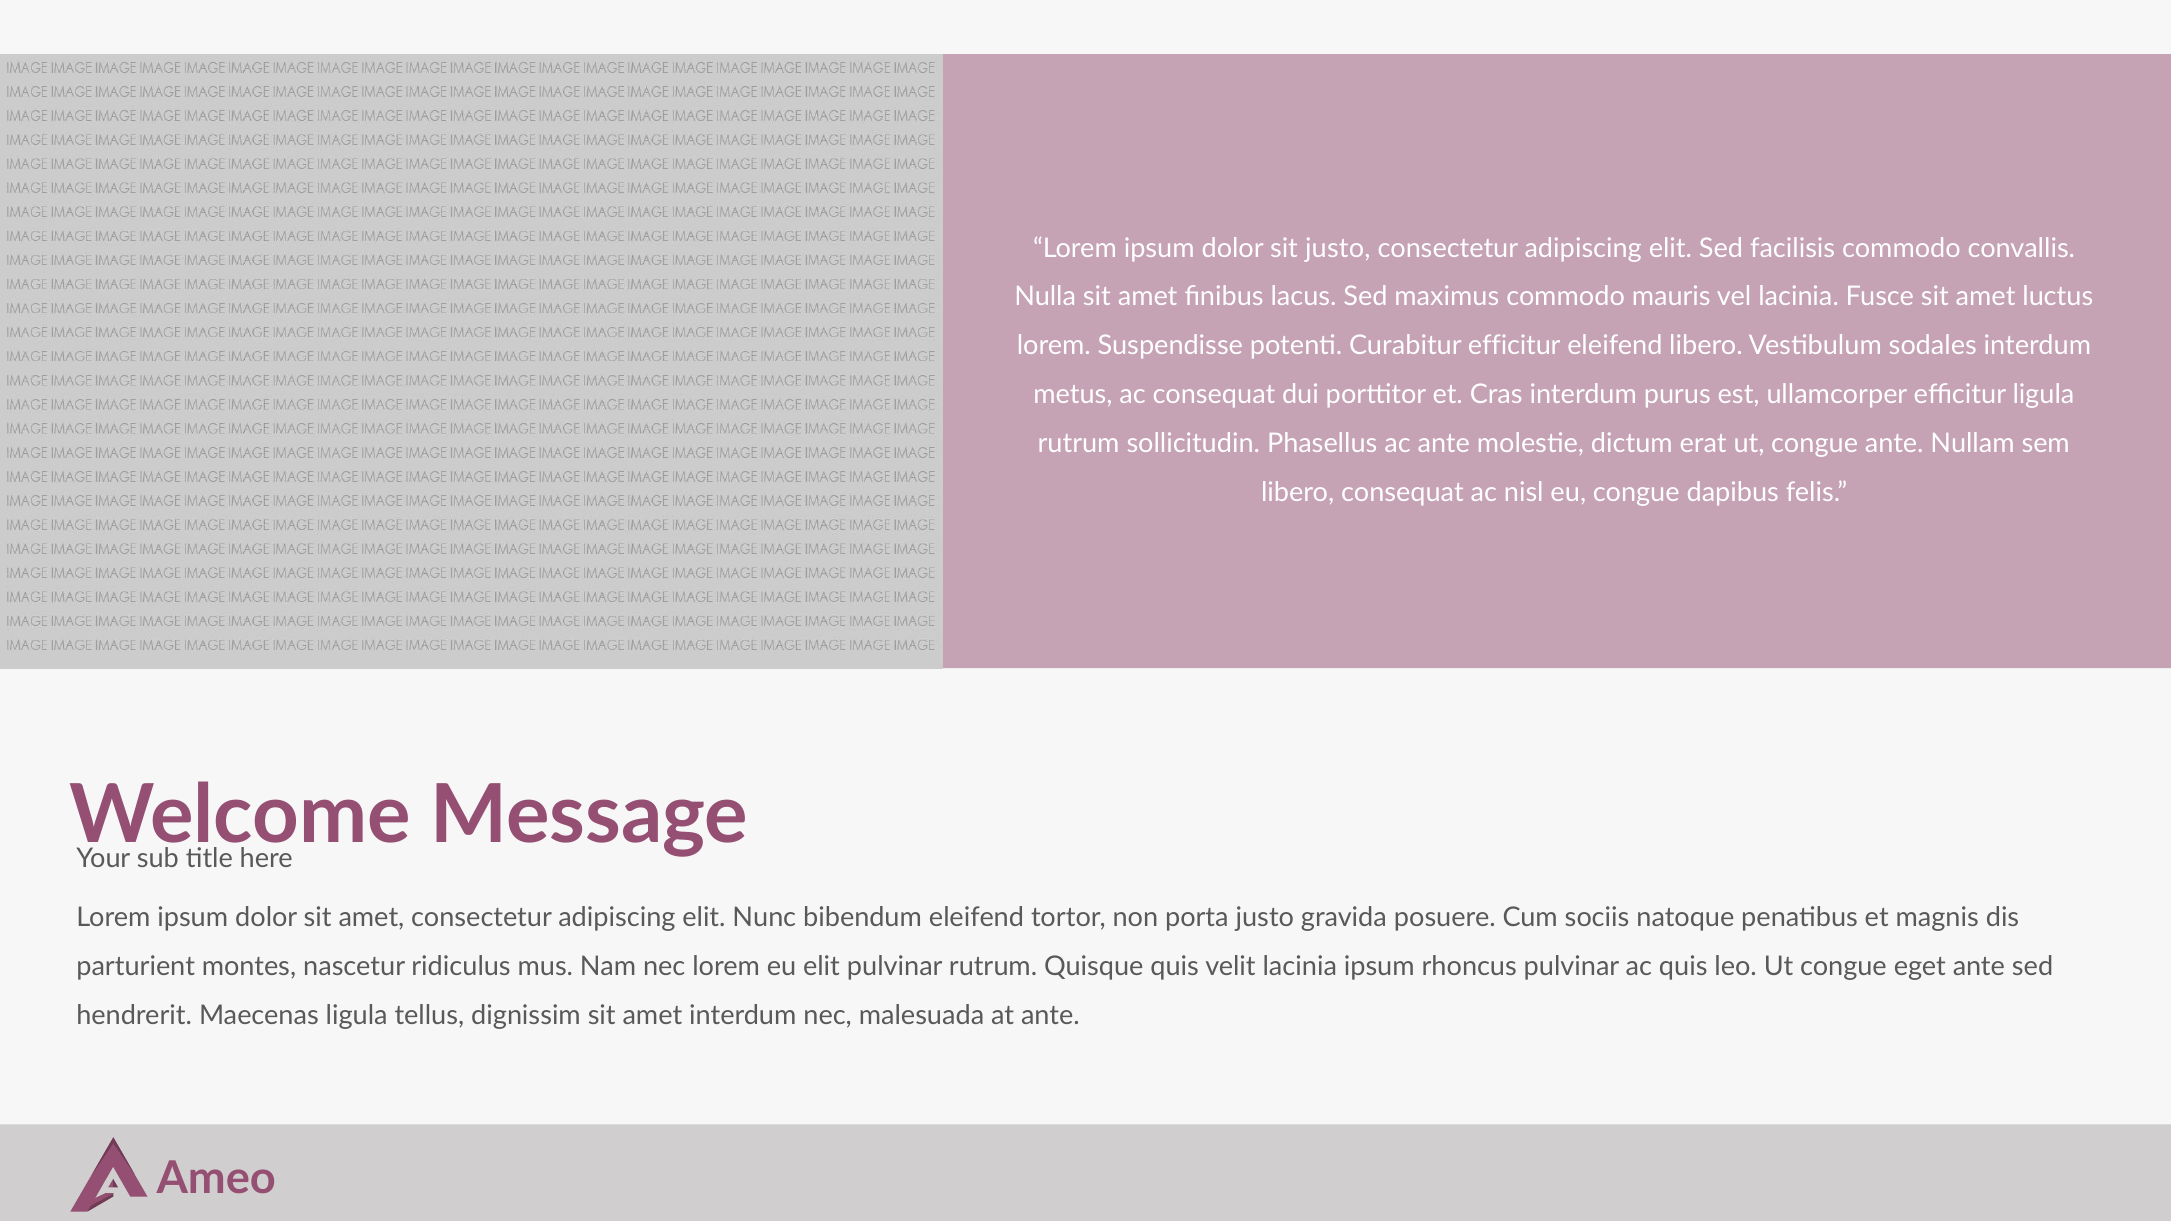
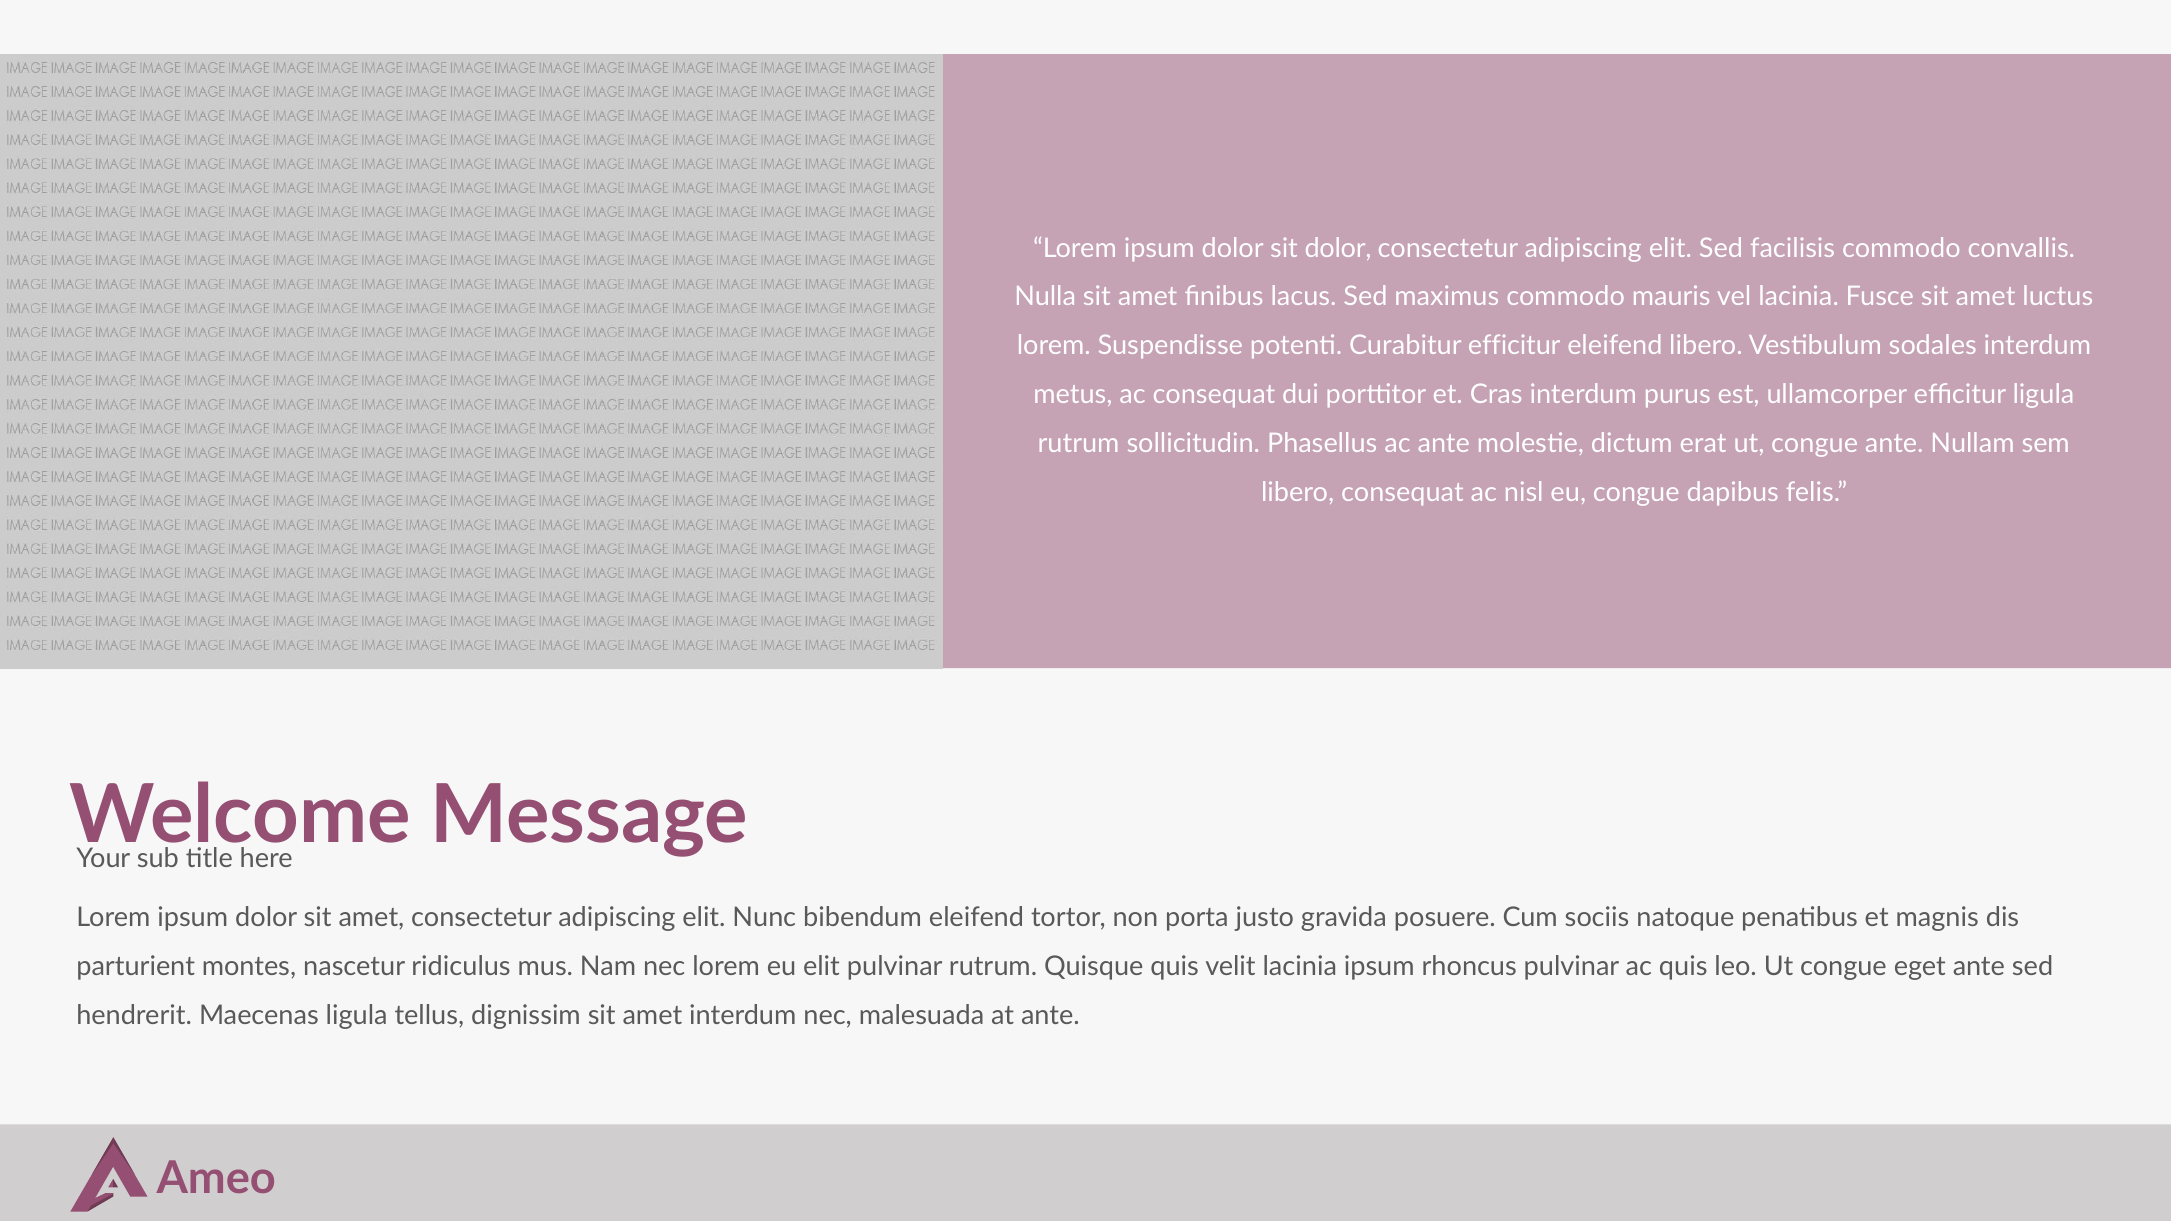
sit justo: justo -> dolor
